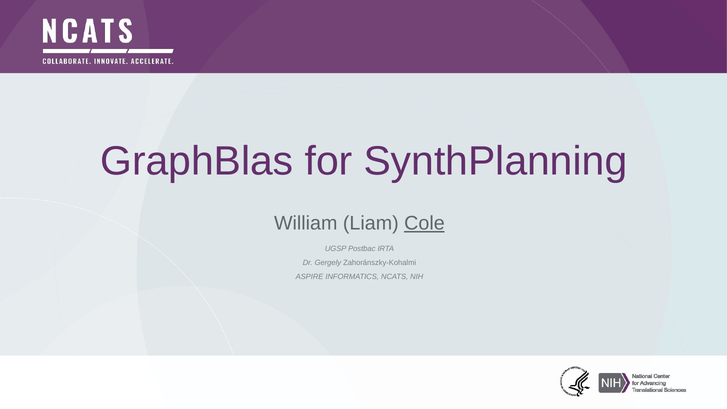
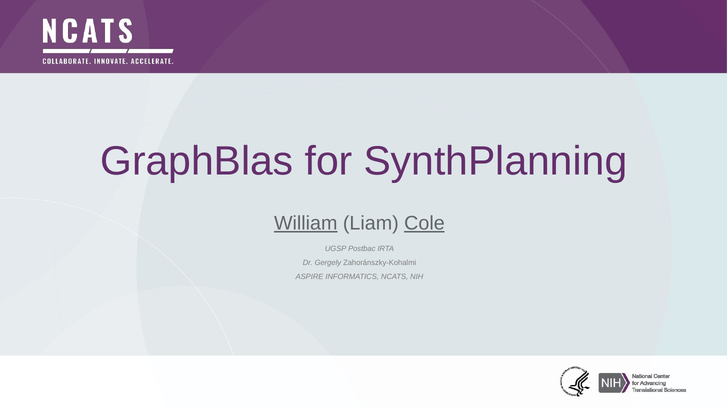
William underline: none -> present
